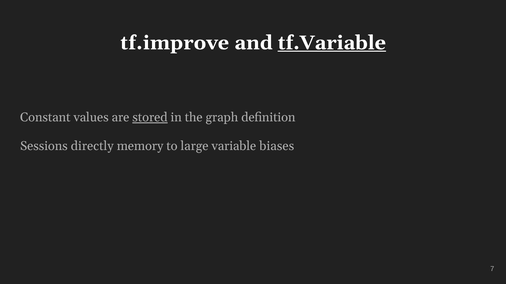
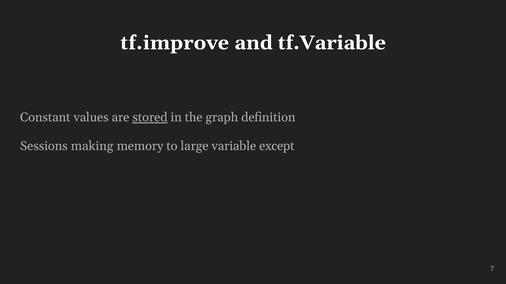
tf.Variable underline: present -> none
directly: directly -> making
biases: biases -> except
